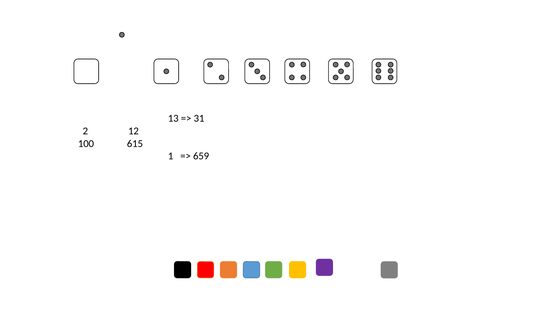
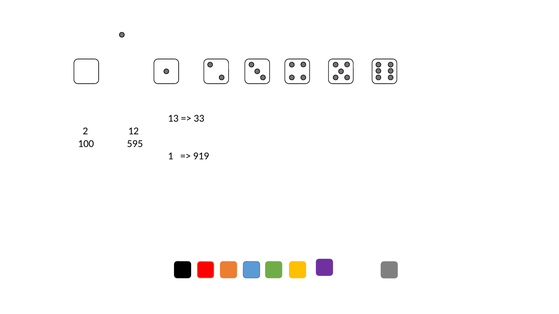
31: 31 -> 33
615: 615 -> 595
659: 659 -> 919
